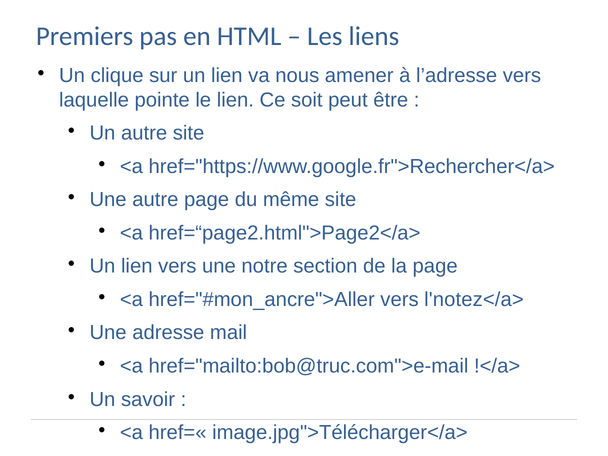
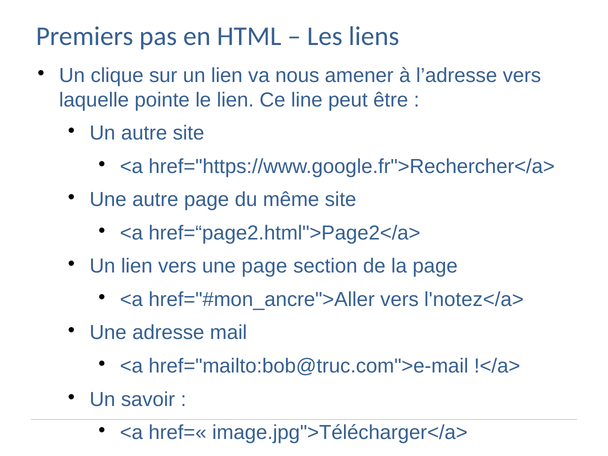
soit: soit -> line
une notre: notre -> page
